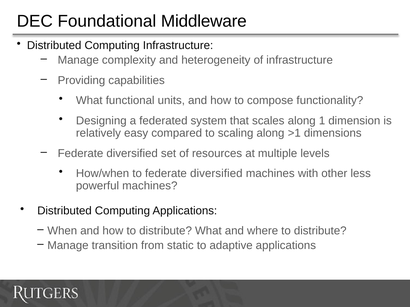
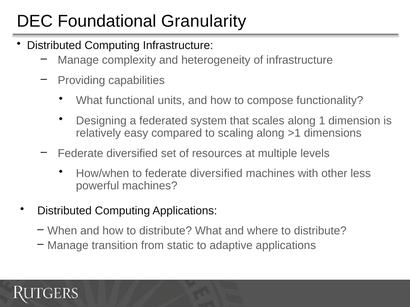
Middleware: Middleware -> Granularity
